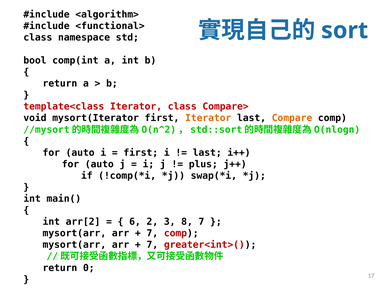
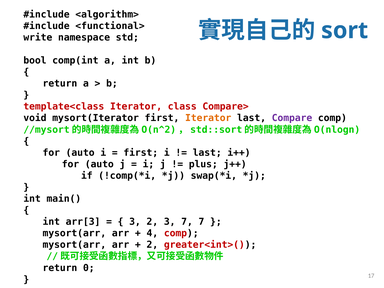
class at (38, 37): class -> write
Compare colour: orange -> purple
arr[2: arr[2 -> arr[3
6 at (135, 222): 6 -> 3
3 8: 8 -> 7
7 at (152, 233): 7 -> 4
7 at (152, 245): 7 -> 2
